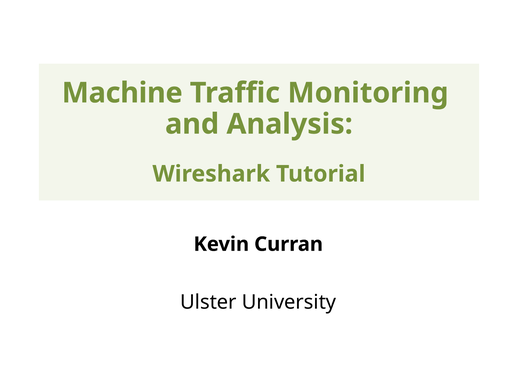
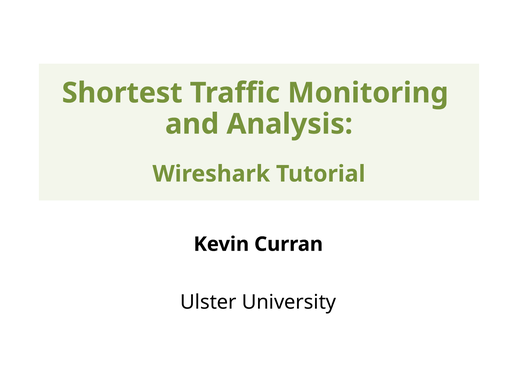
Machine: Machine -> Shortest
